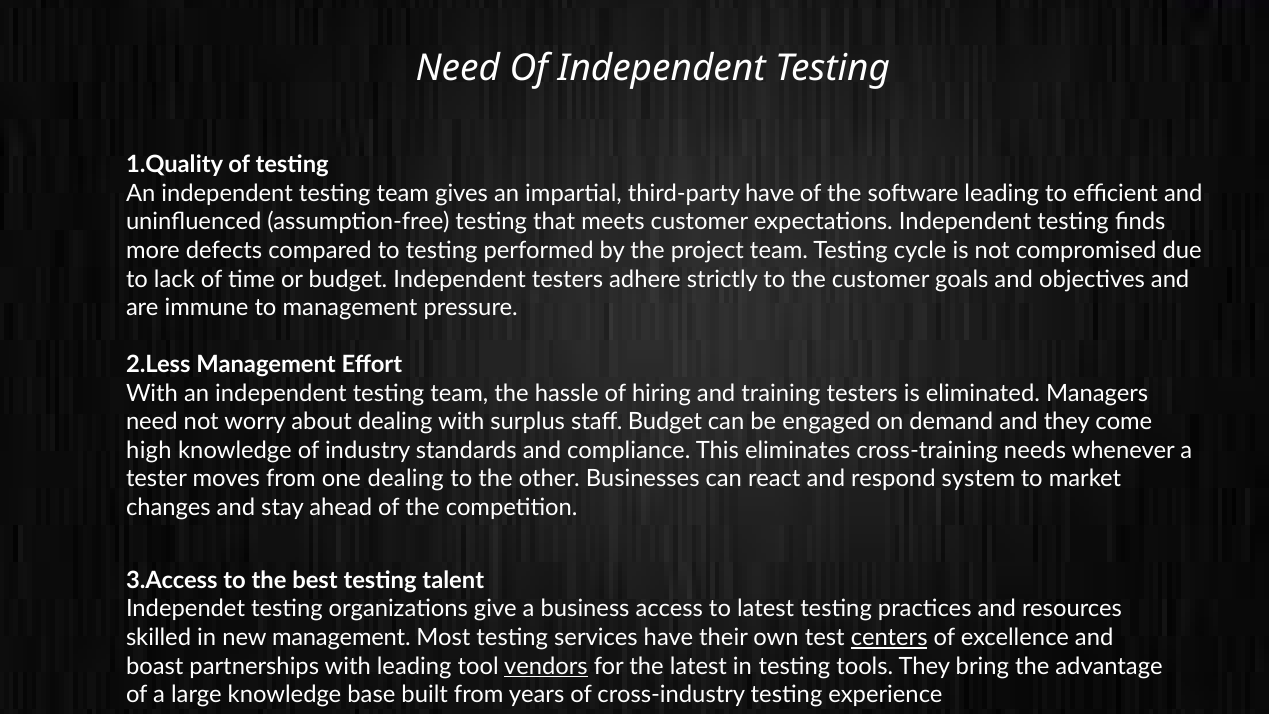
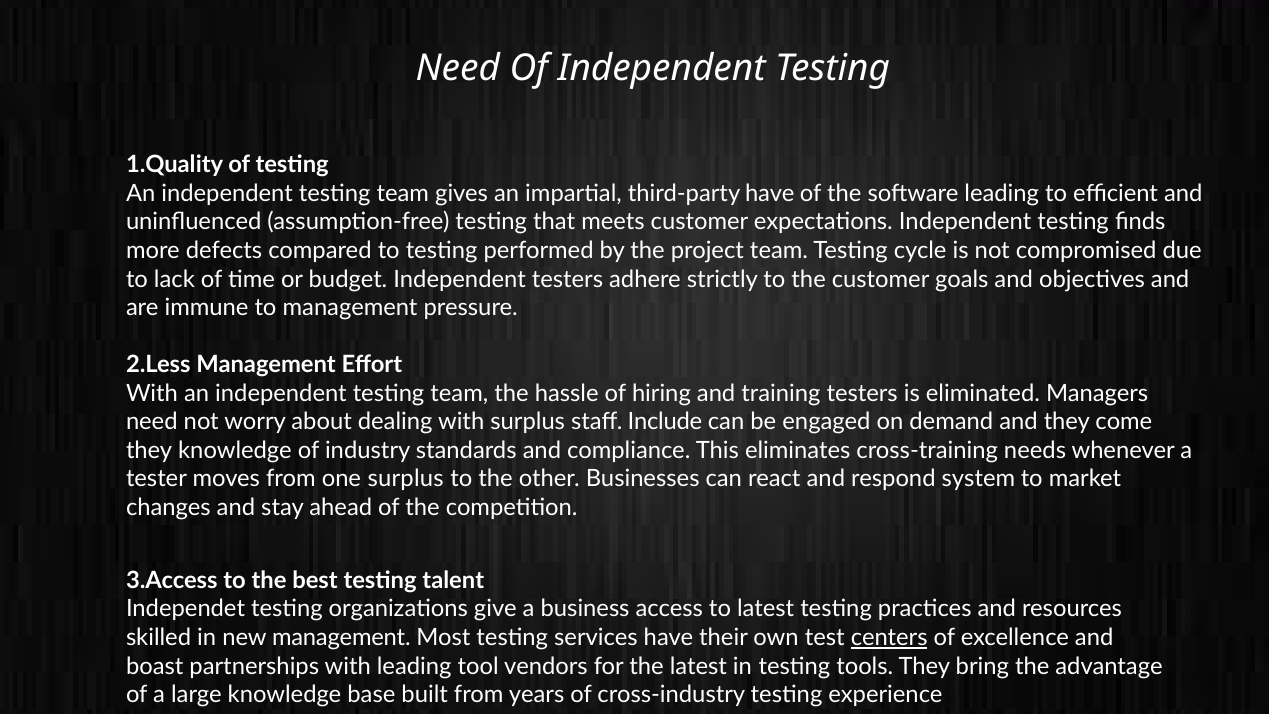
staff Budget: Budget -> Include
high at (149, 450): high -> they
one dealing: dealing -> surplus
vendors underline: present -> none
